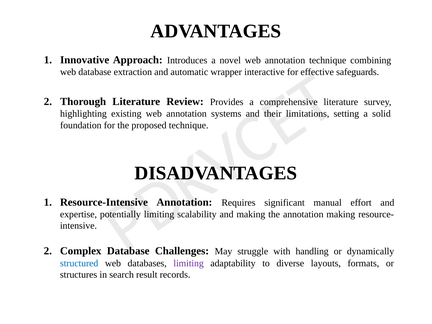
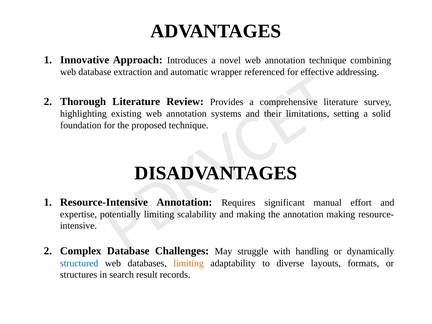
interactive: interactive -> referenced
safeguards: safeguards -> addressing
limiting at (189, 263) colour: purple -> orange
